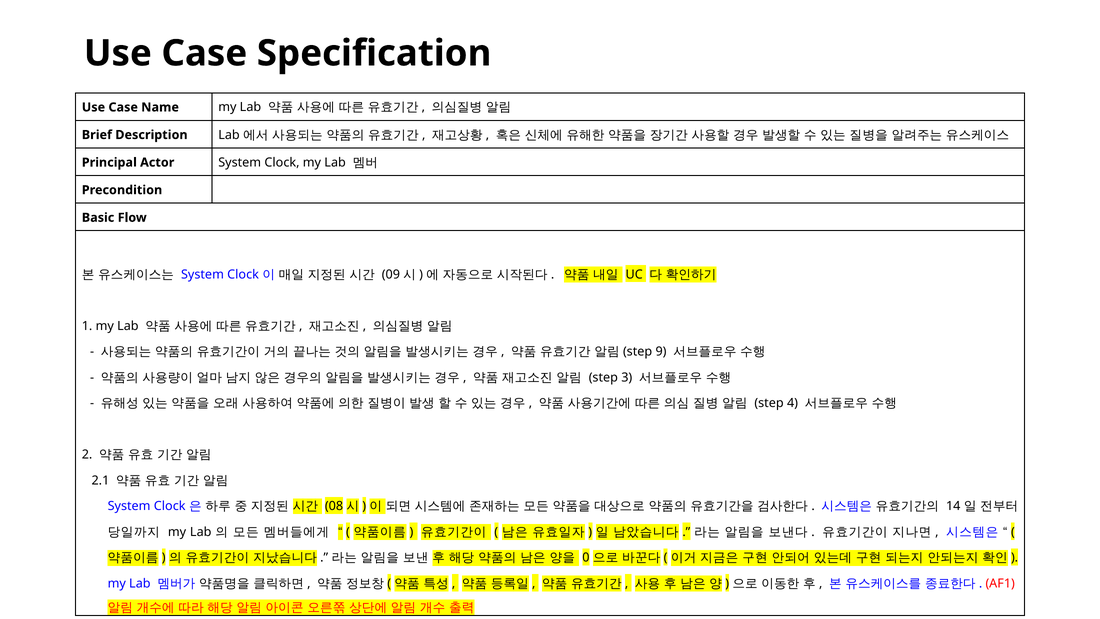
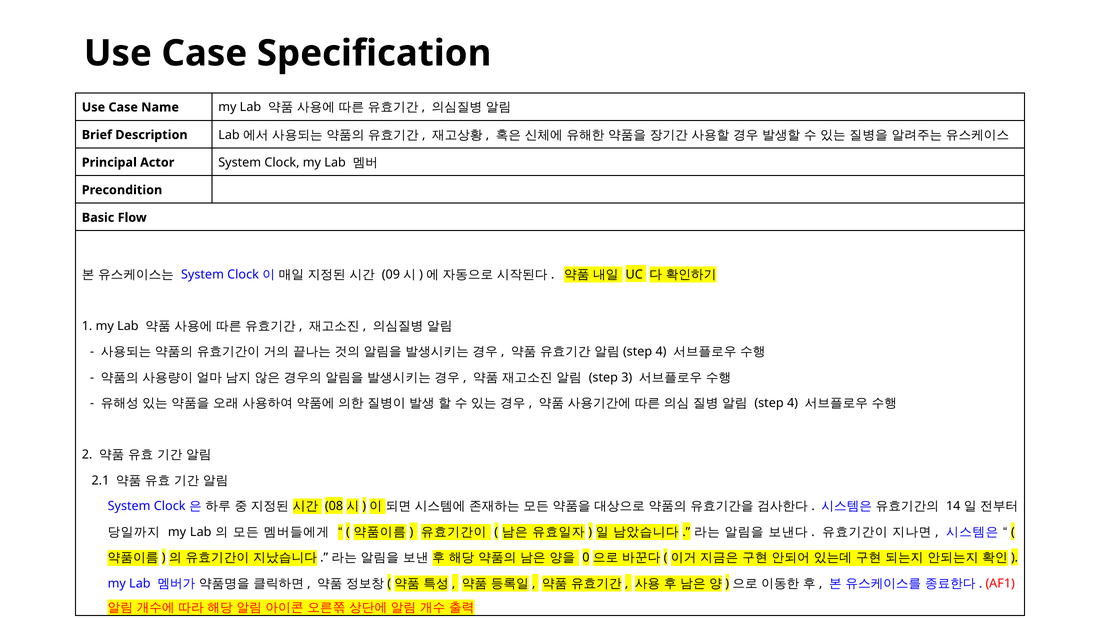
9 at (661, 352): 9 -> 4
